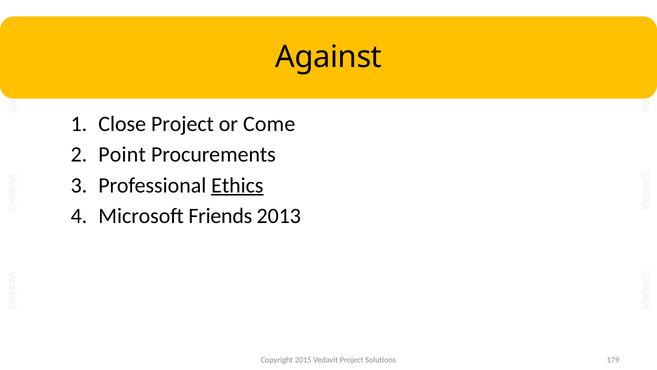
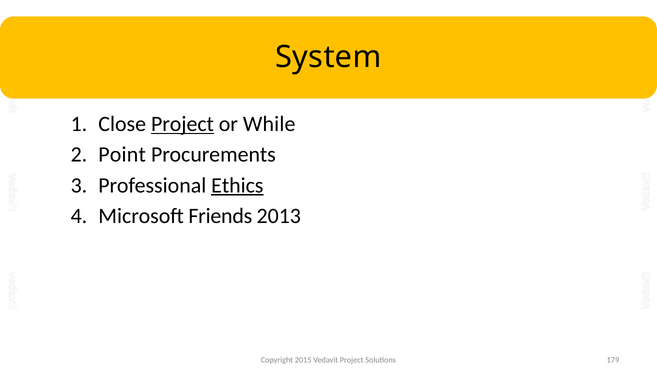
Against: Against -> System
Project at (182, 124) underline: none -> present
Come: Come -> While
